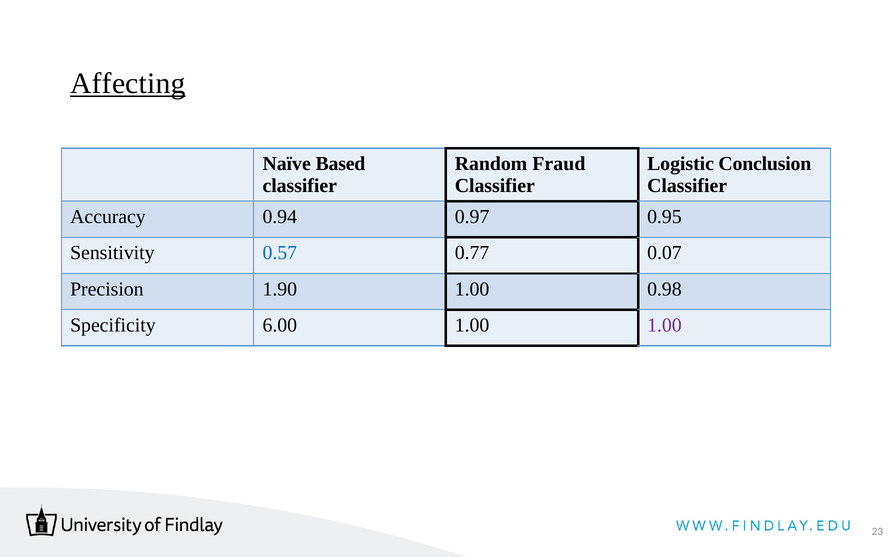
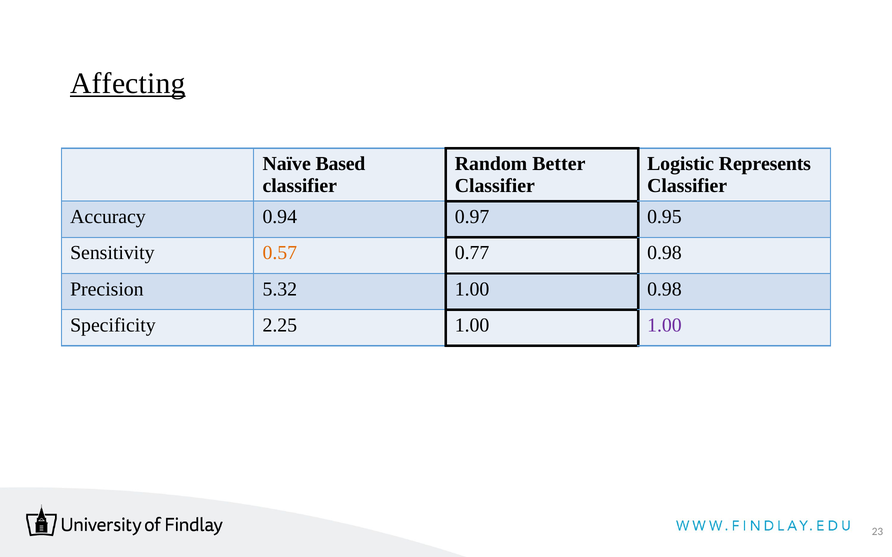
Fraud: Fraud -> Better
Conclusion: Conclusion -> Represents
0.57 colour: blue -> orange
0.77 0.07: 0.07 -> 0.98
1.90: 1.90 -> 5.32
6.00: 6.00 -> 2.25
